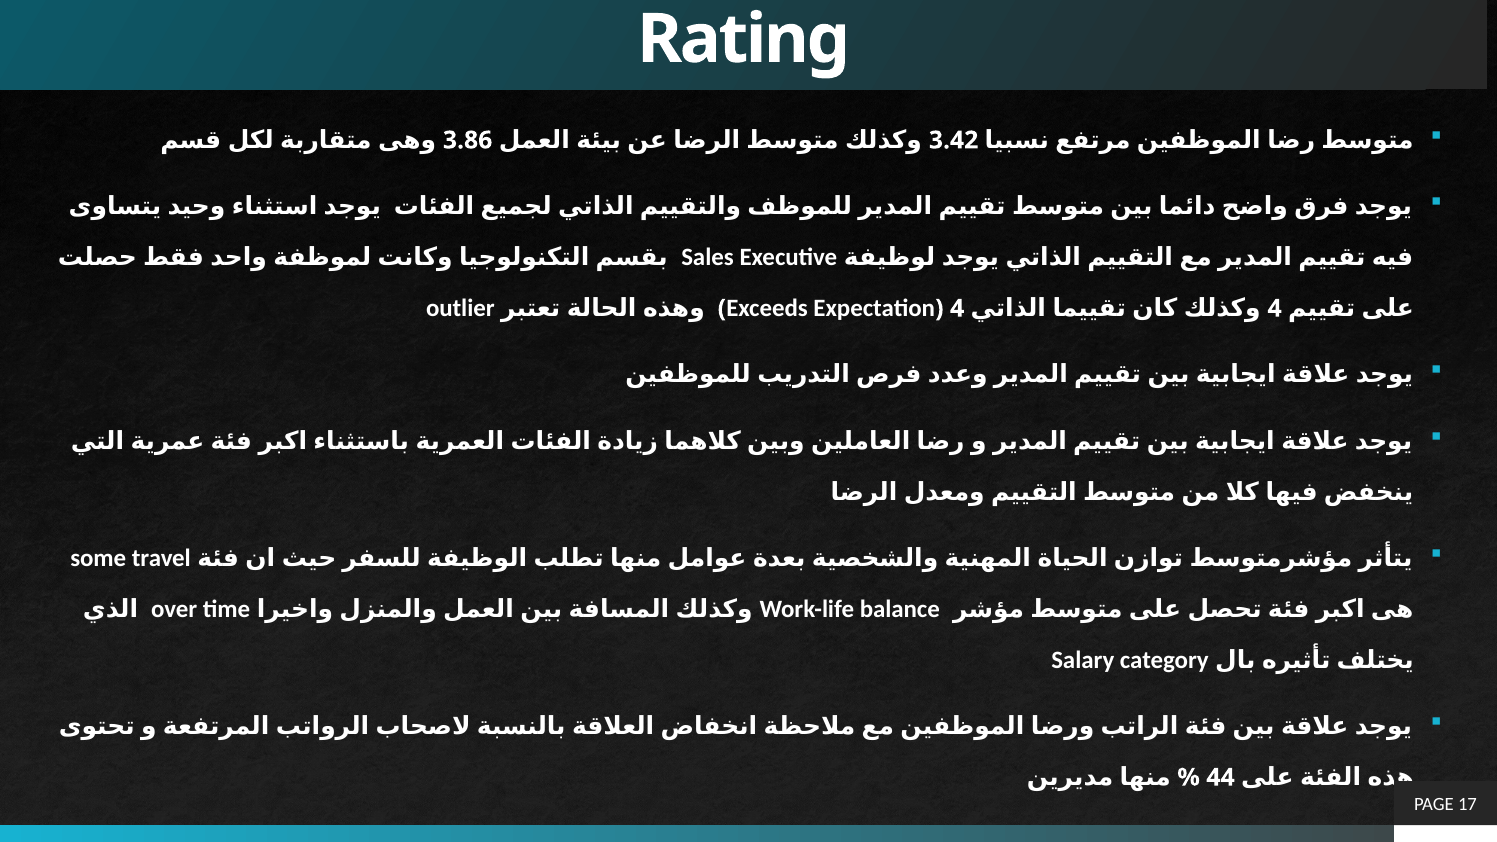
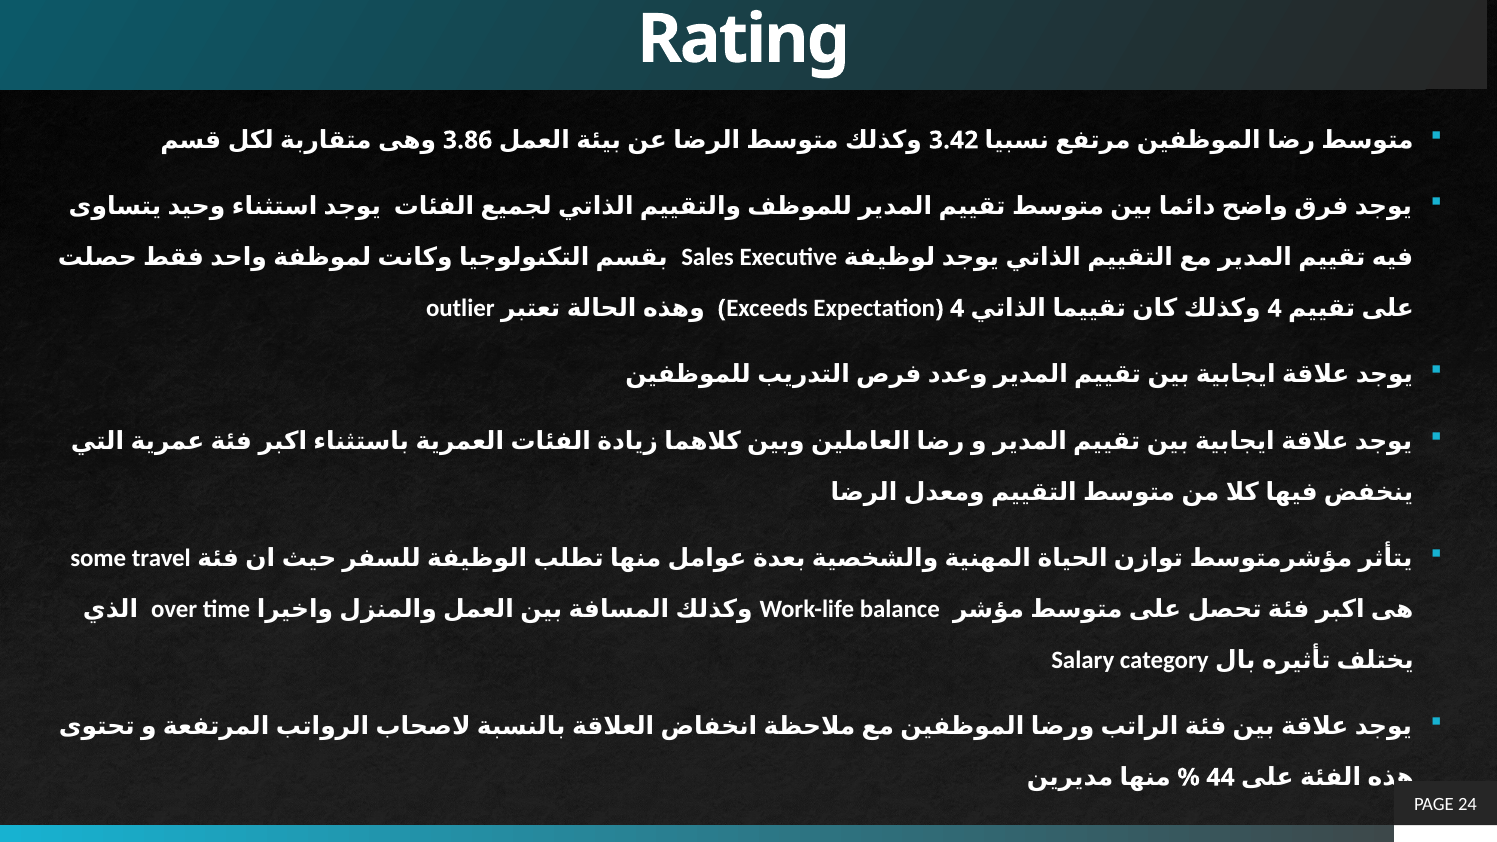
17: 17 -> 24
